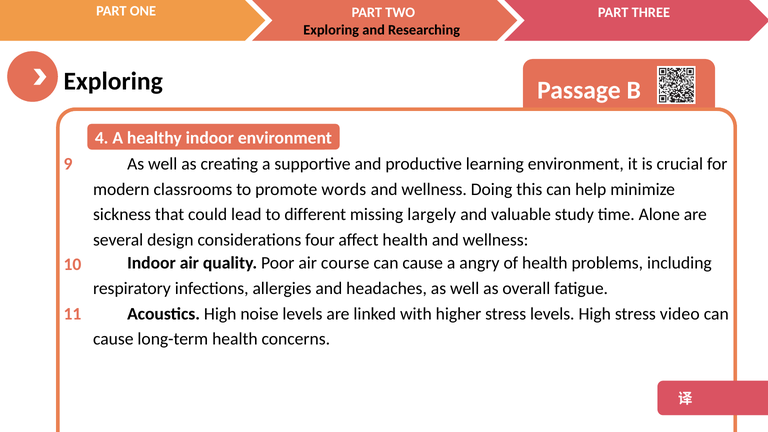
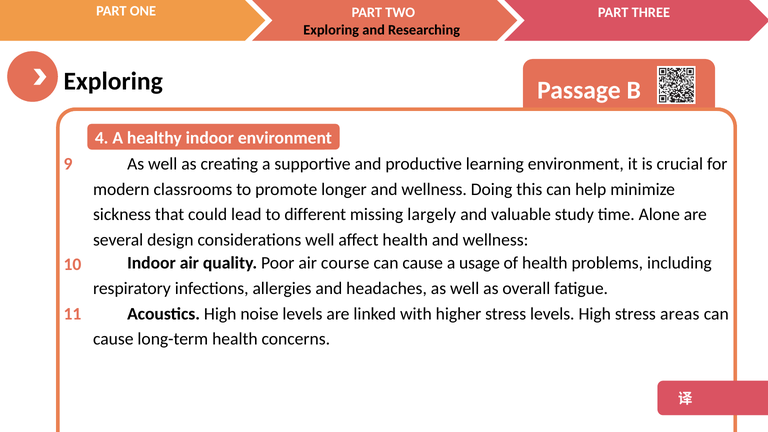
words: words -> longer
considerations four: four -> well
angry: angry -> usage
video: video -> areas
